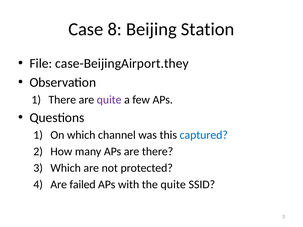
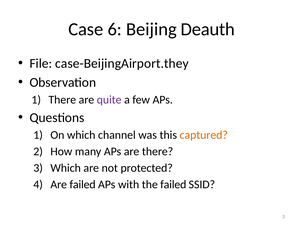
8: 8 -> 6
Station: Station -> Deauth
captured colour: blue -> orange
the quite: quite -> failed
